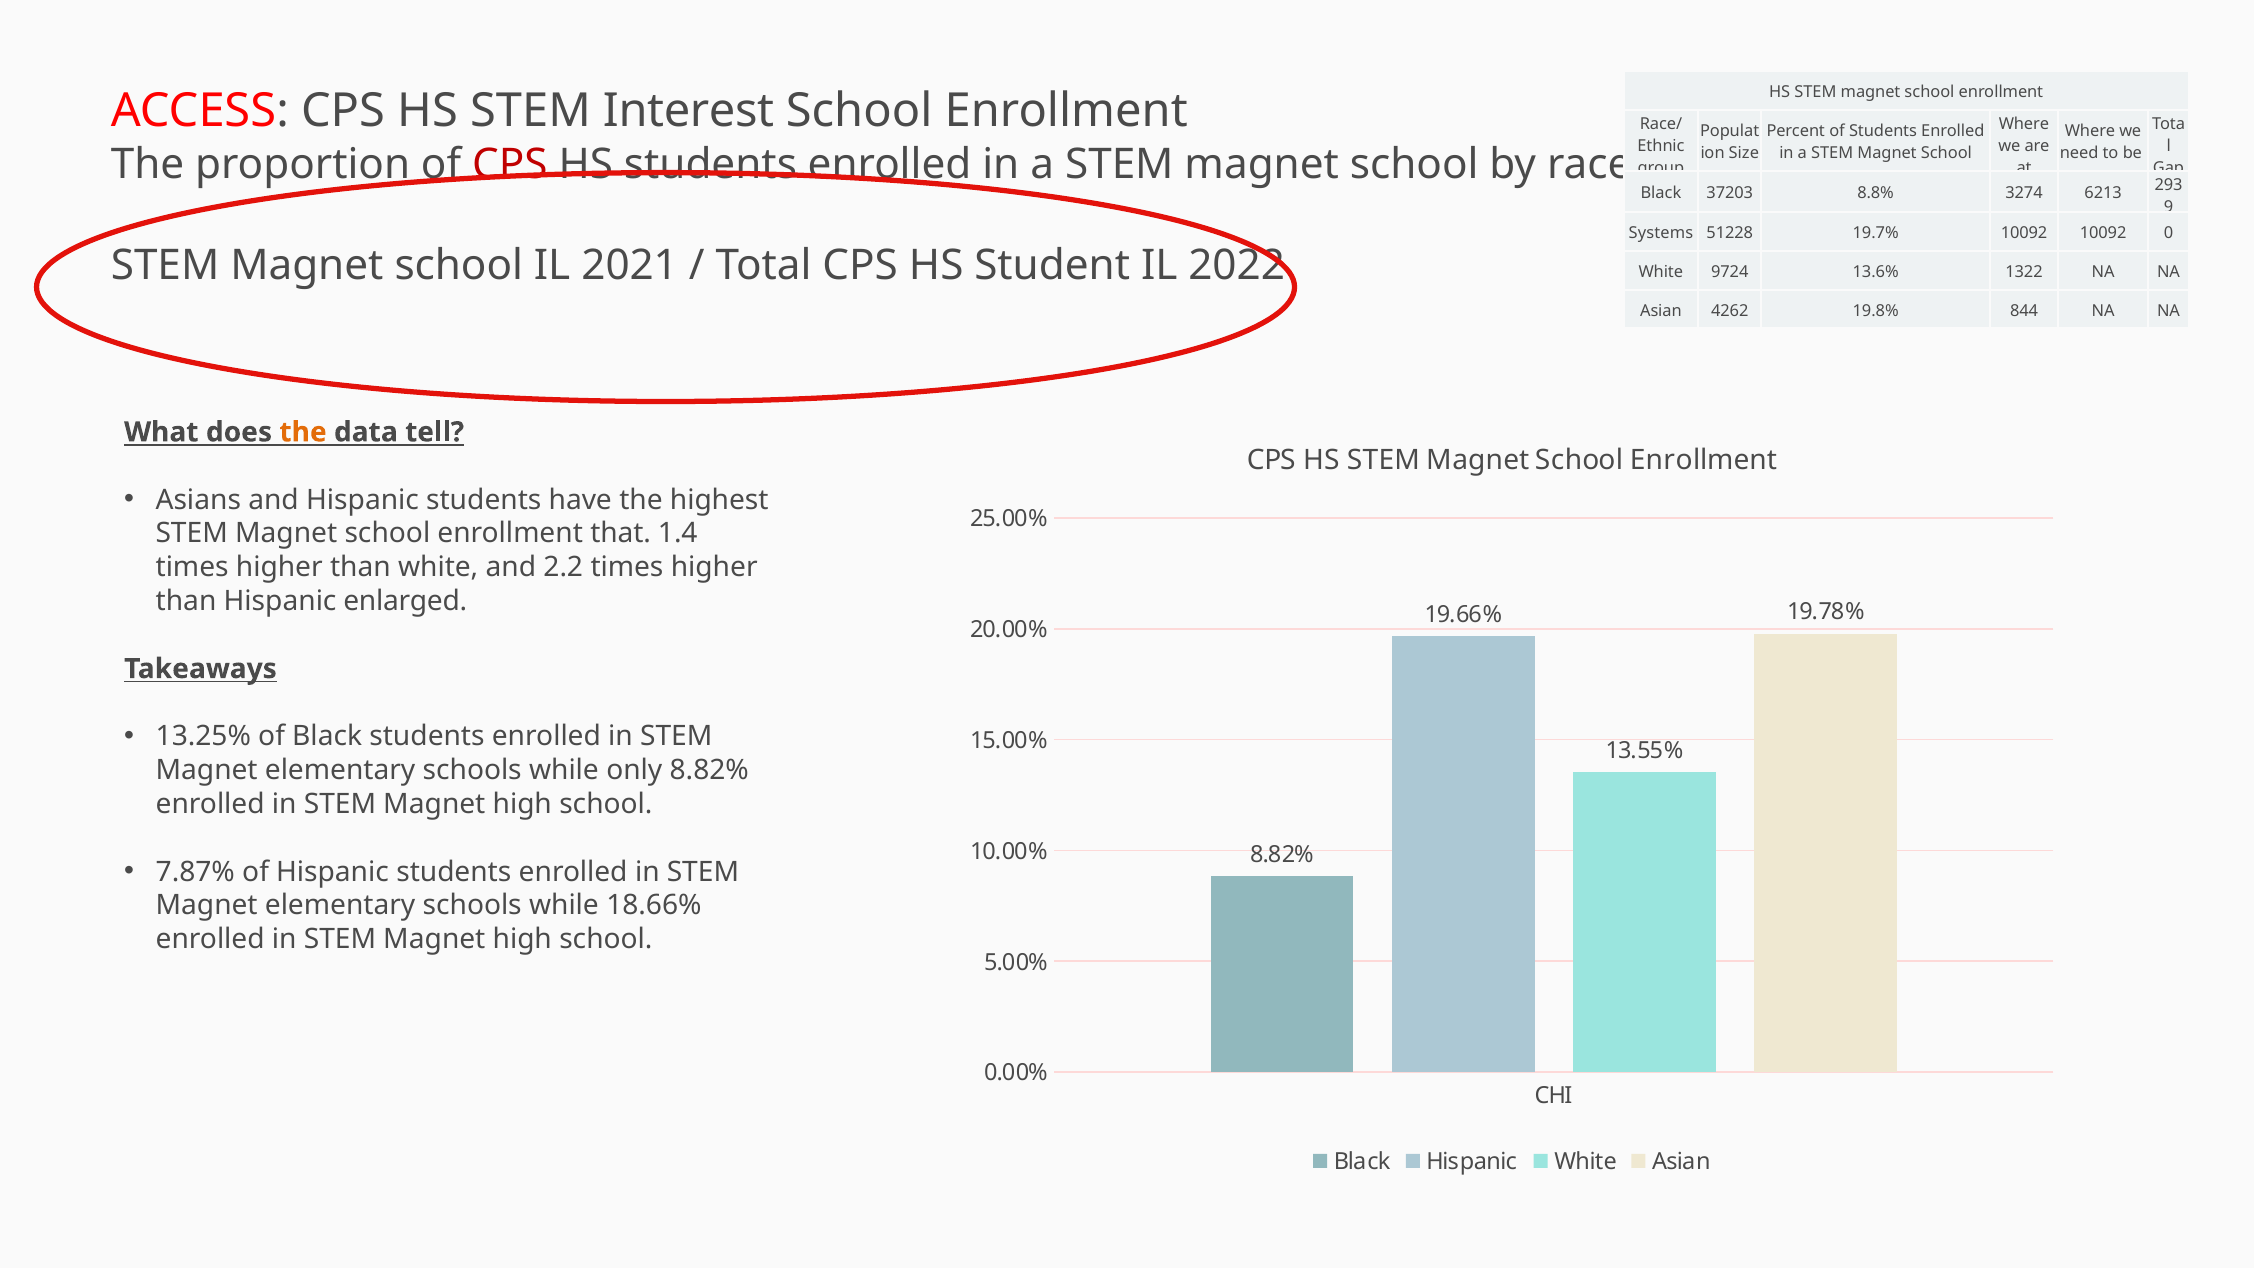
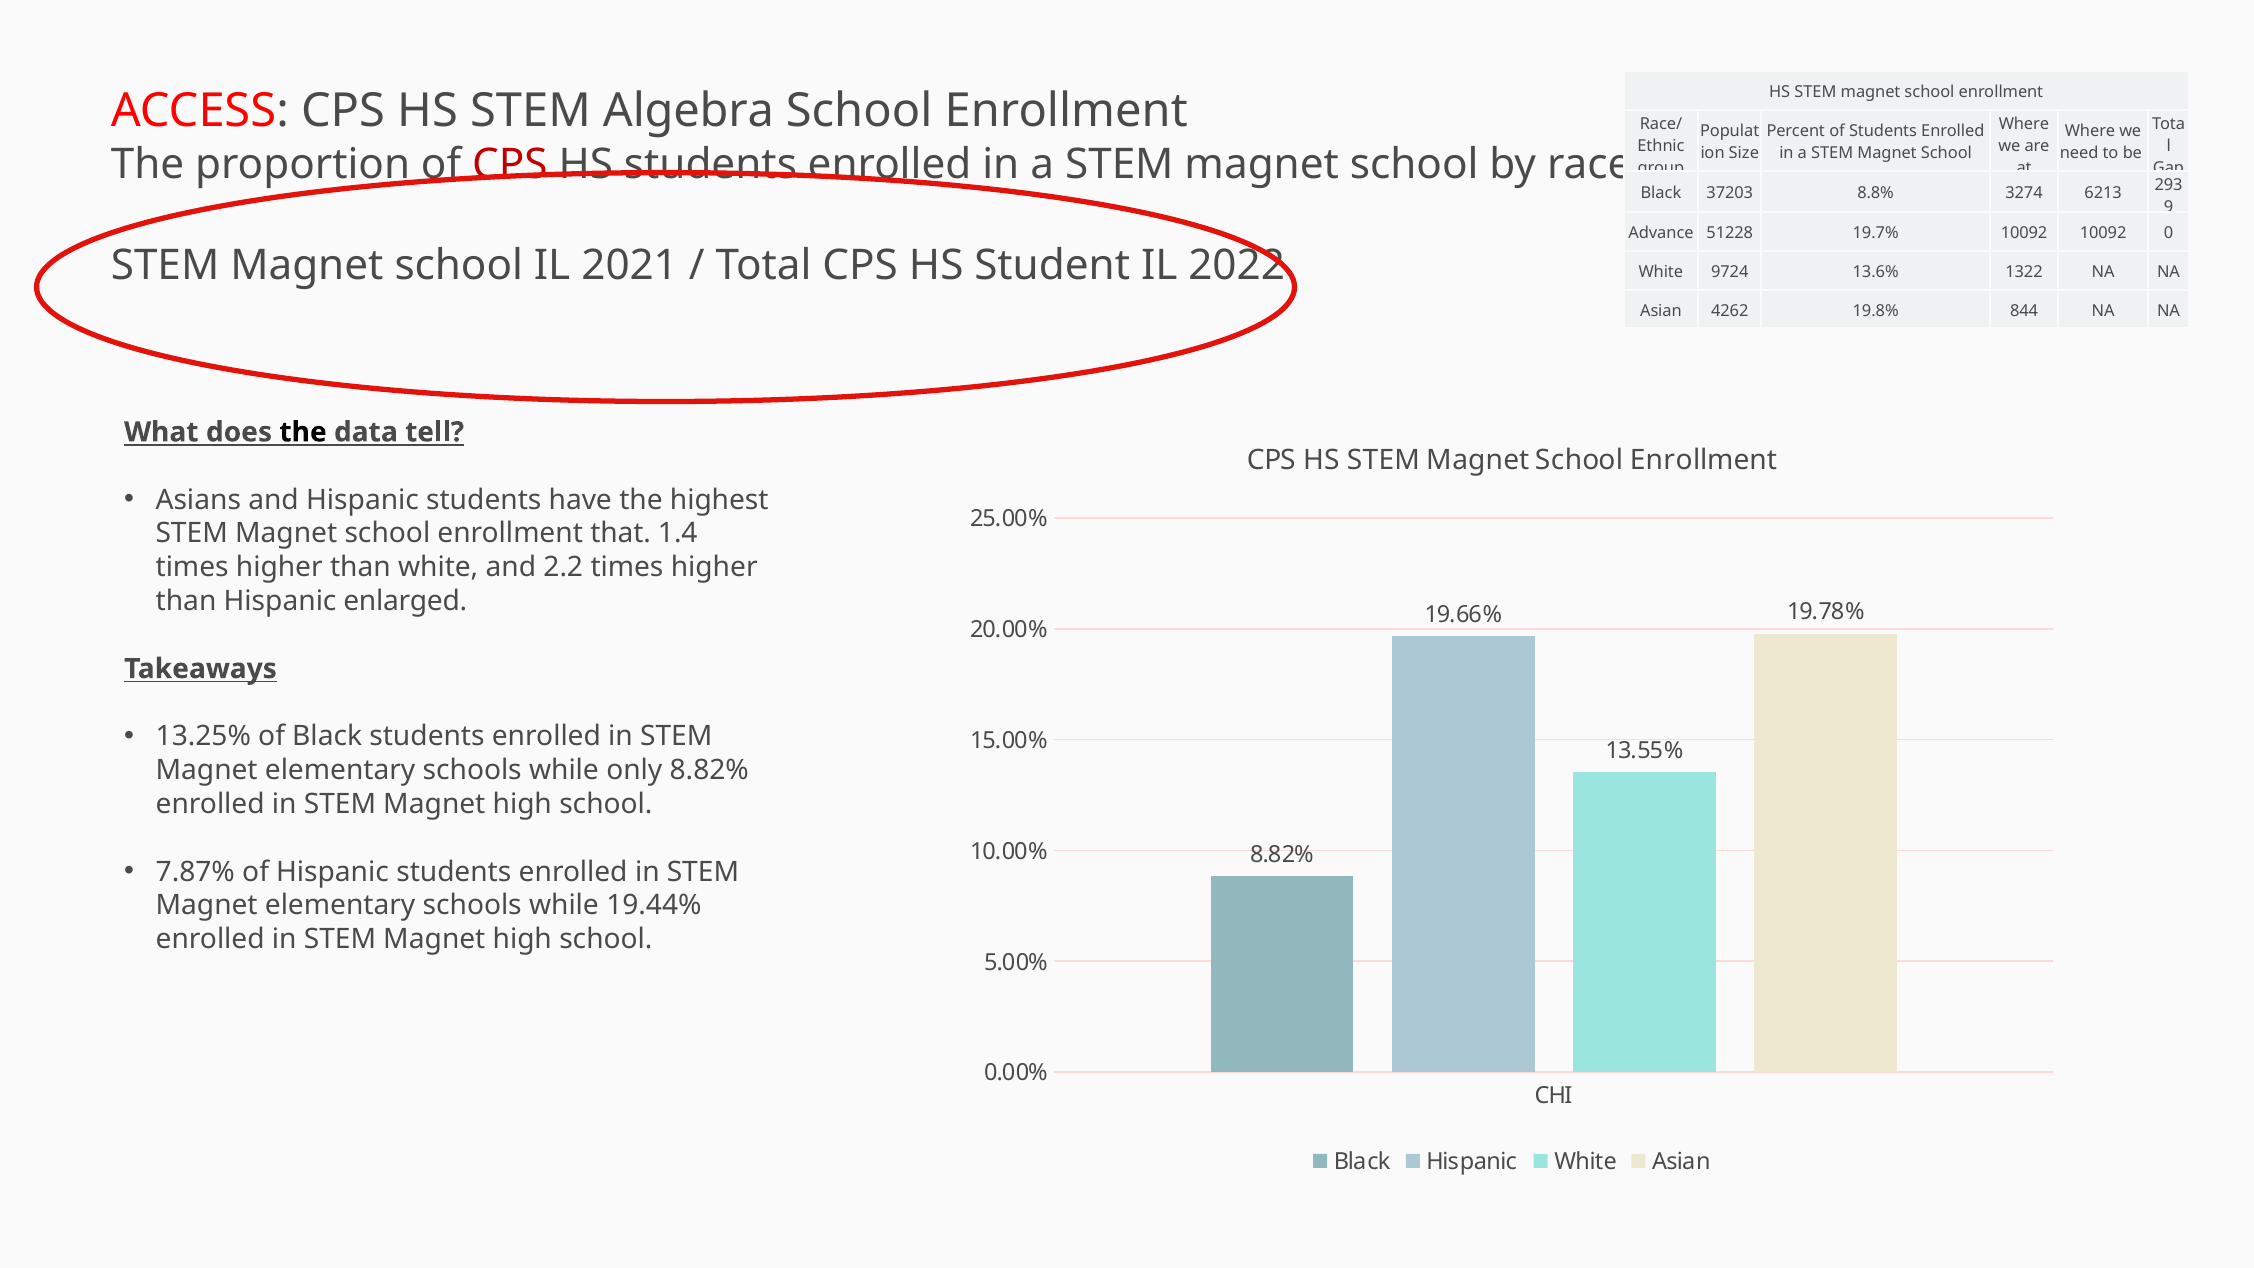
Interest: Interest -> Algebra
Systems: Systems -> Advance
the at (303, 432) colour: orange -> black
18.66%: 18.66% -> 19.44%
